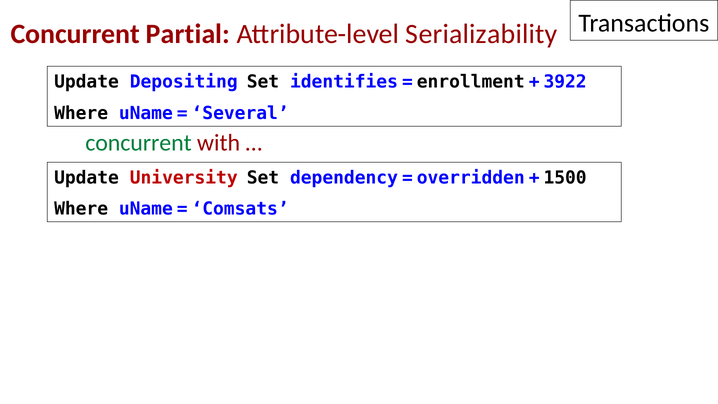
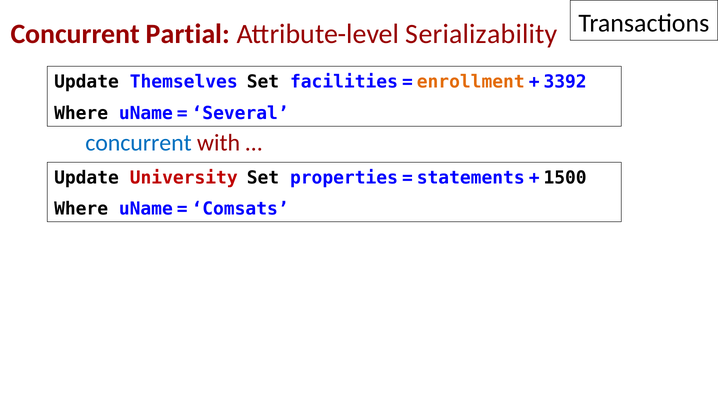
Depositing: Depositing -> Themselves
identifies: identifies -> facilities
enrollment colour: black -> orange
3922: 3922 -> 3392
concurrent at (138, 143) colour: green -> blue
dependency: dependency -> properties
overridden: overridden -> statements
